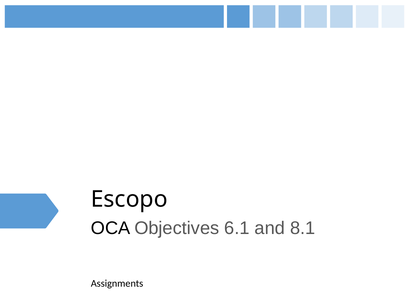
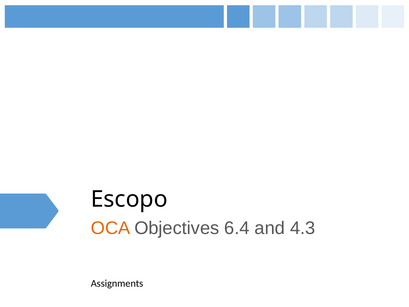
OCA colour: black -> orange
6.1: 6.1 -> 6.4
8.1: 8.1 -> 4.3
